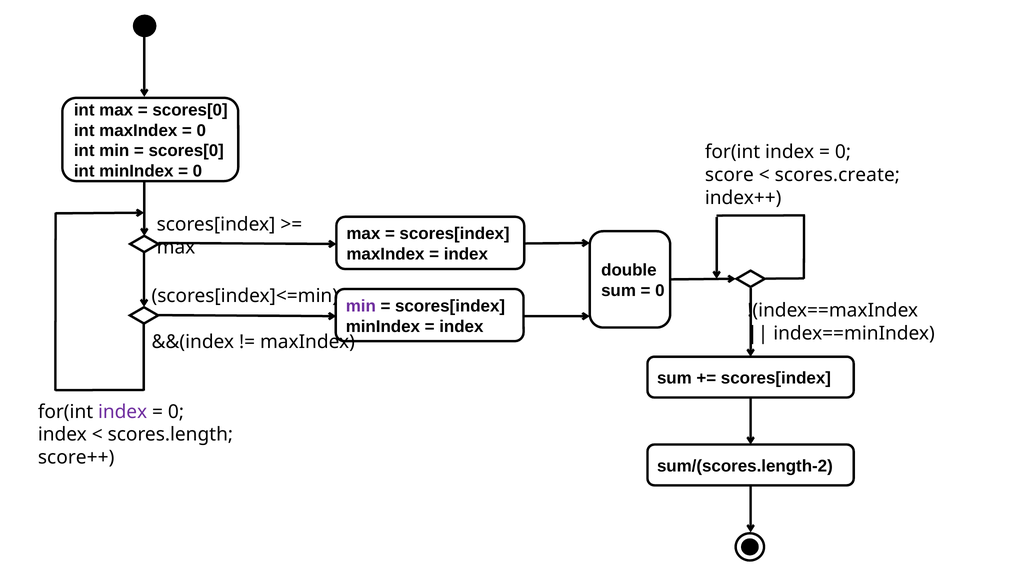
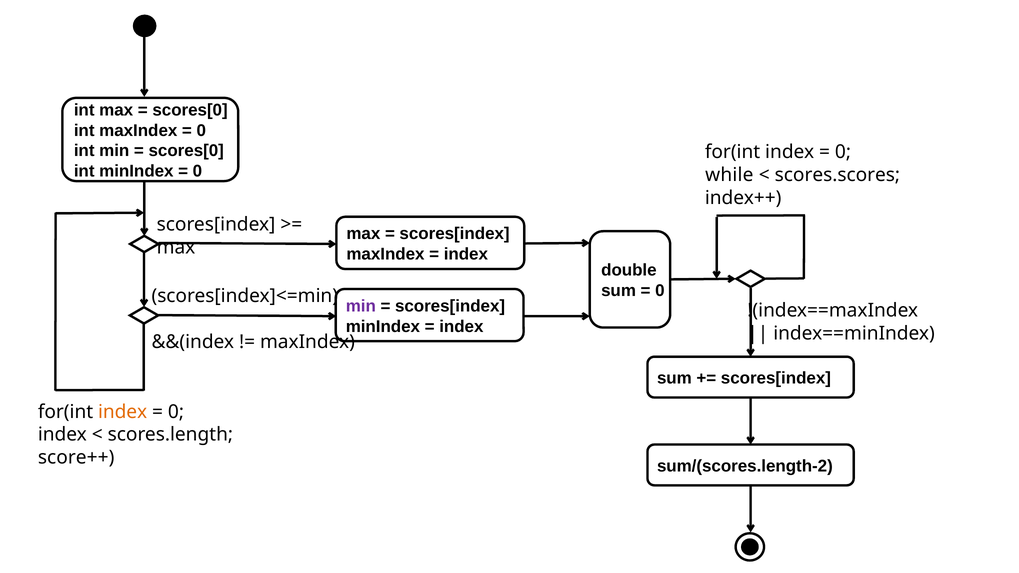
score: score -> while
scores.create: scores.create -> scores.scores
index at (123, 412) colour: purple -> orange
